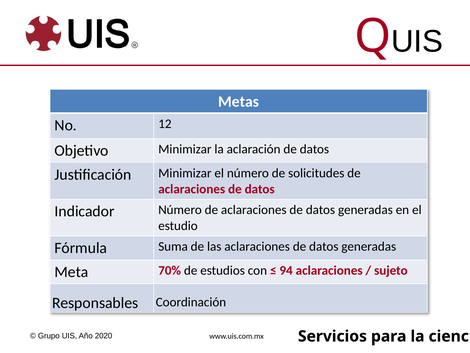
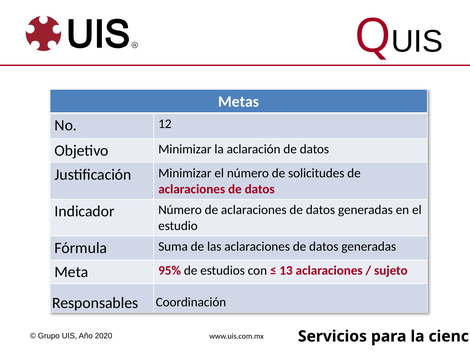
70%: 70% -> 95%
94: 94 -> 13
